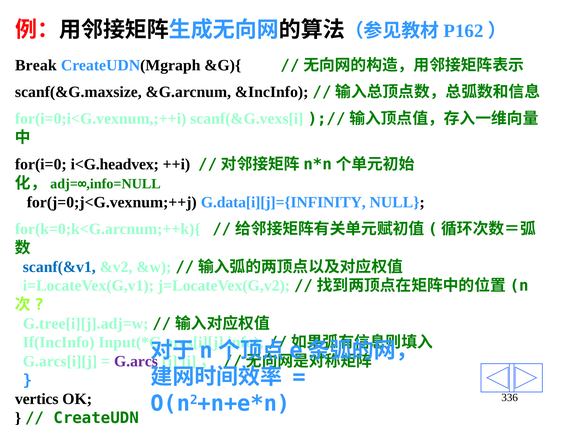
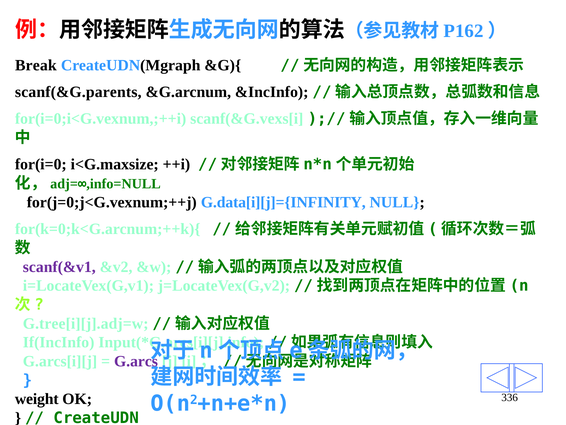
scanf(&G.maxsize: scanf(&G.maxsize -> scanf(&G.parents
i<G.headvex: i<G.headvex -> i<G.maxsize
scanf(&v1 colour: blue -> purple
vertics: vertics -> weight
